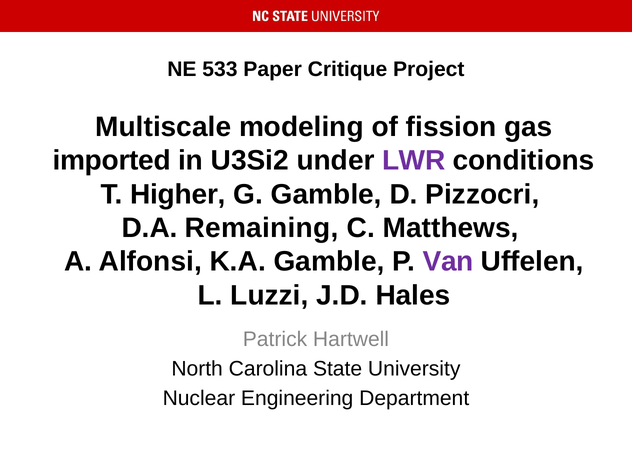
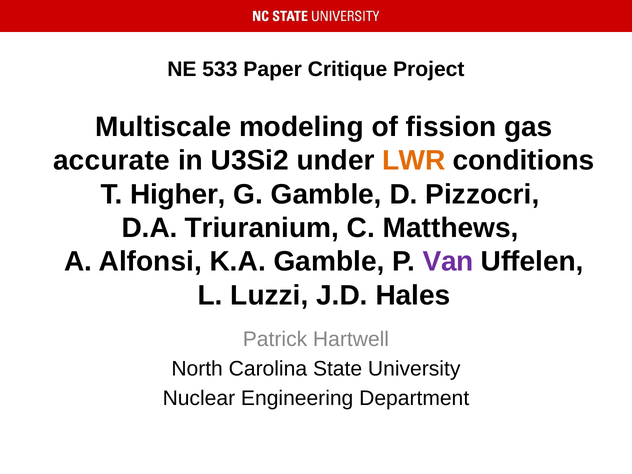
imported: imported -> accurate
LWR colour: purple -> orange
Remaining: Remaining -> Triuranium
